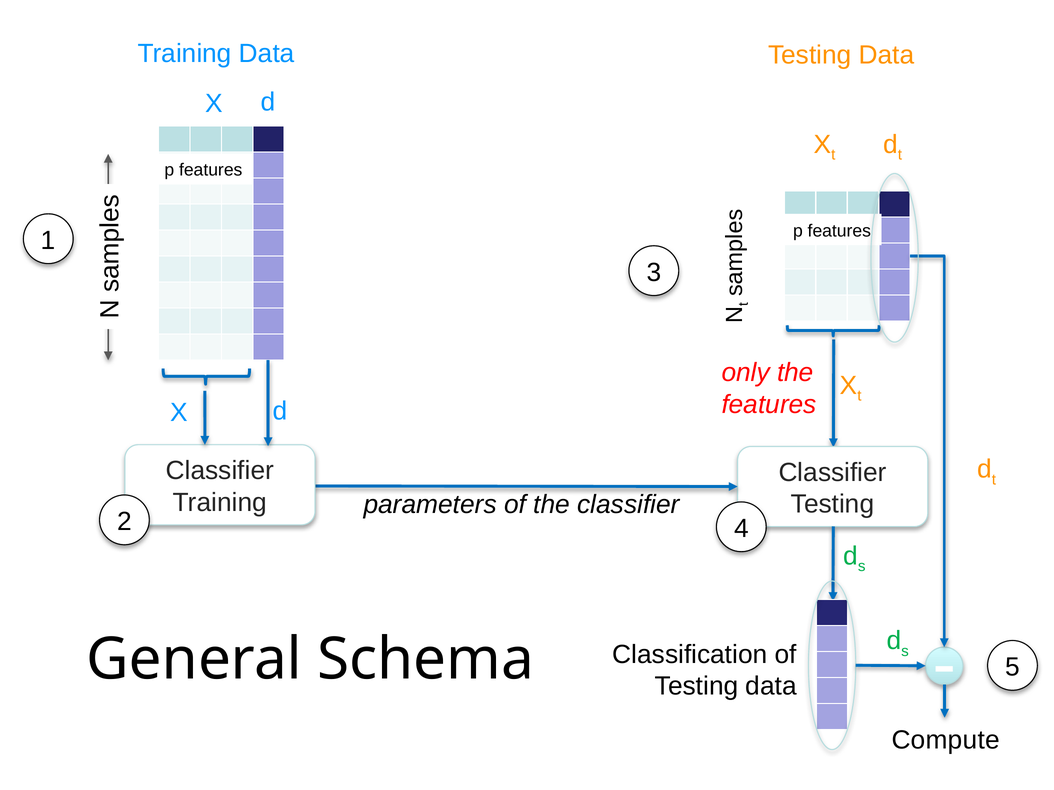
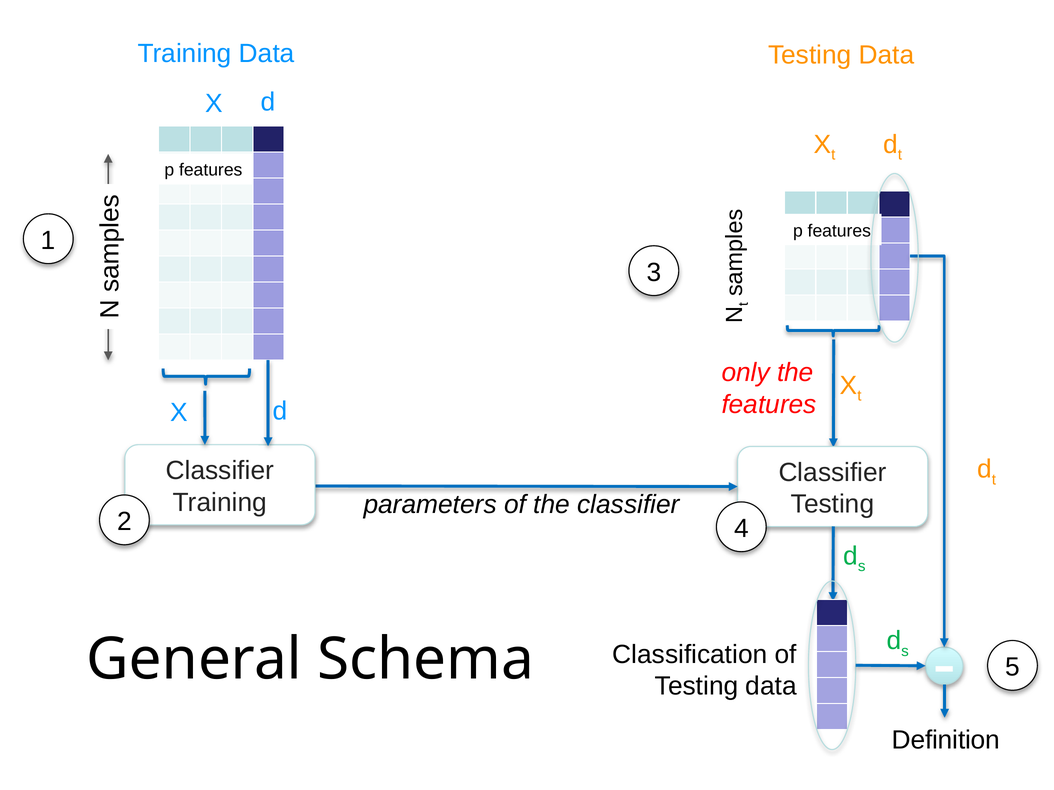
Compute: Compute -> Definition
